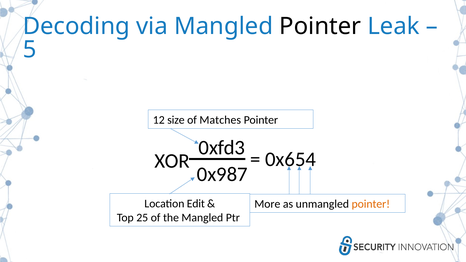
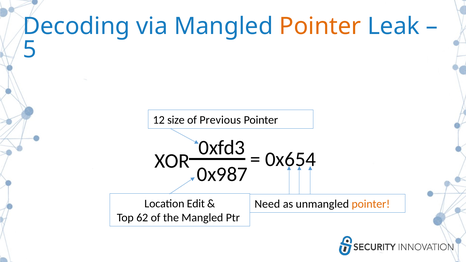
Pointer at (320, 26) colour: black -> orange
Matches: Matches -> Previous
More: More -> Need
25: 25 -> 62
